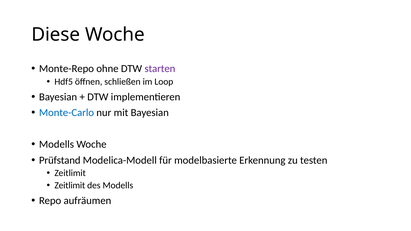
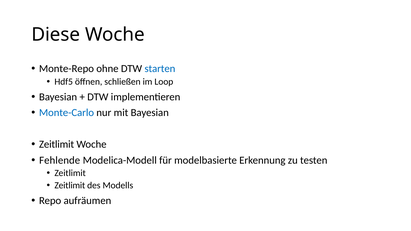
starten colour: purple -> blue
Modells at (57, 144): Modells -> Zeitlimit
Prüfstand: Prüfstand -> Fehlende
